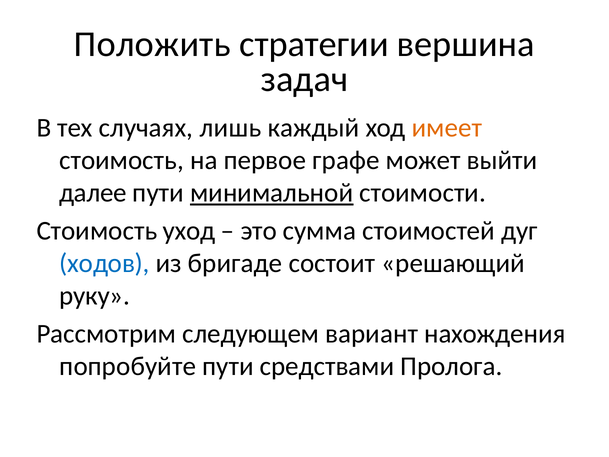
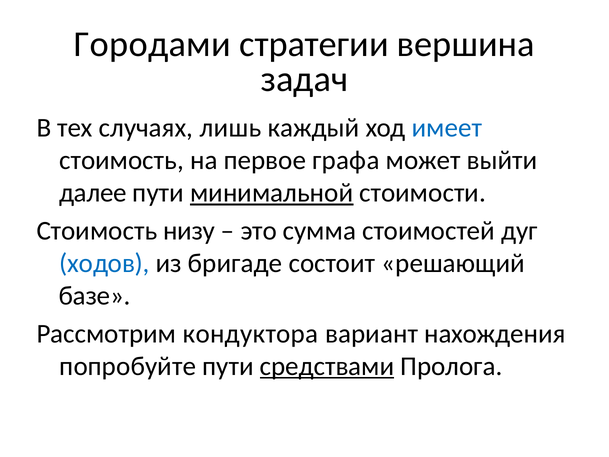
Положить: Положить -> Городами
имеет colour: orange -> blue
графе: графе -> графа
уход: уход -> низу
руку: руку -> базе
следующем: следующем -> кондуктора
средствами underline: none -> present
